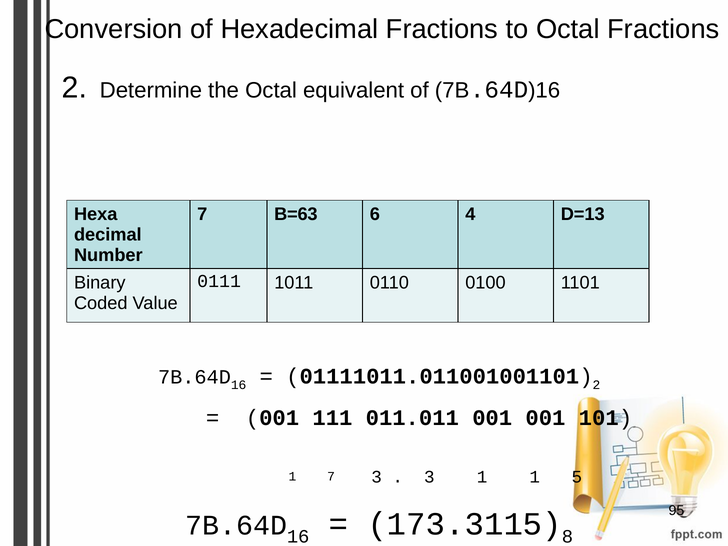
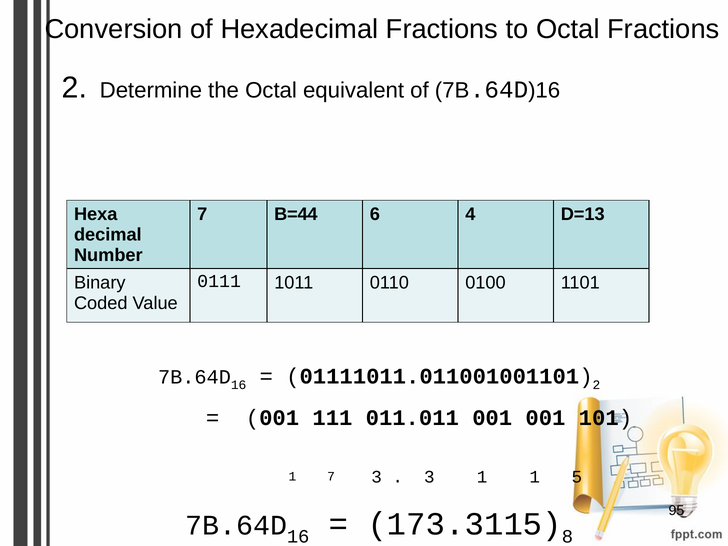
B=63: B=63 -> B=44
